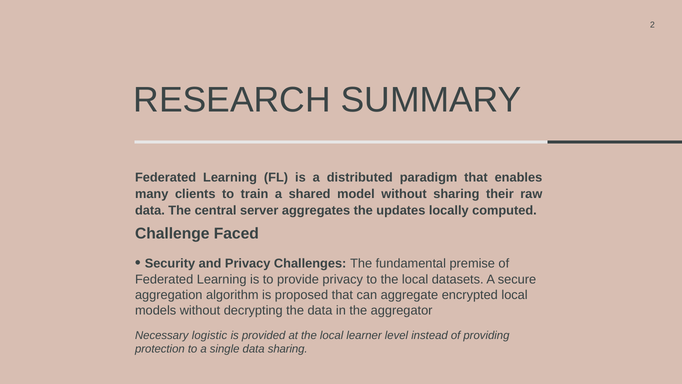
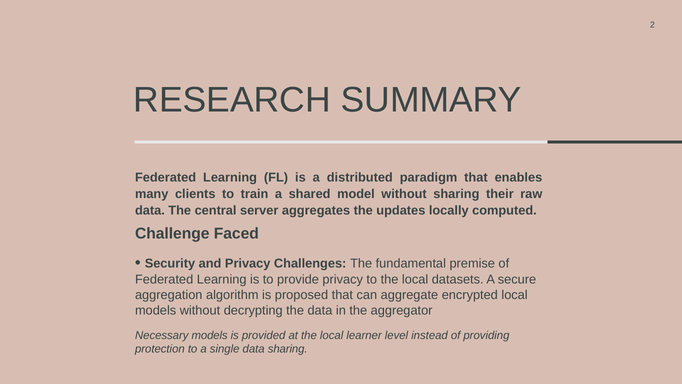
Necessary logistic: logistic -> models
